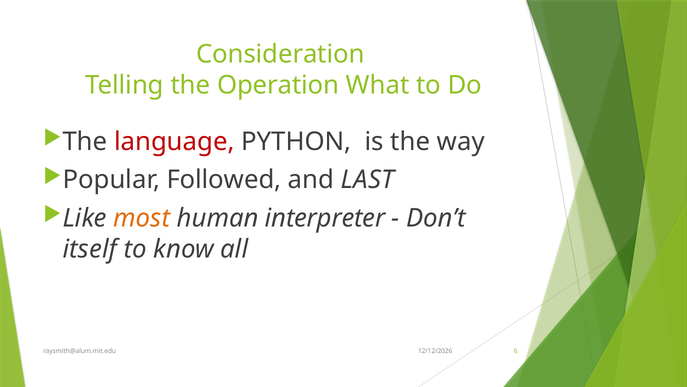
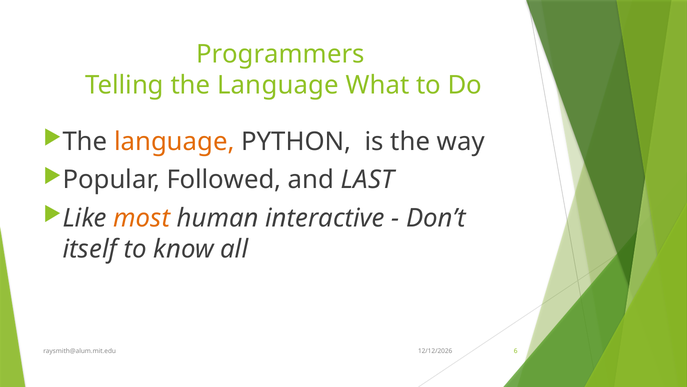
Consideration: Consideration -> Programmers
Telling the Operation: Operation -> Language
language at (174, 142) colour: red -> orange
interpreter: interpreter -> interactive
